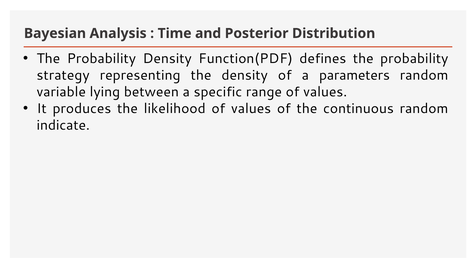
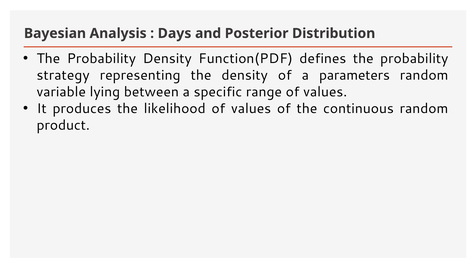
Time: Time -> Days
indicate: indicate -> product
